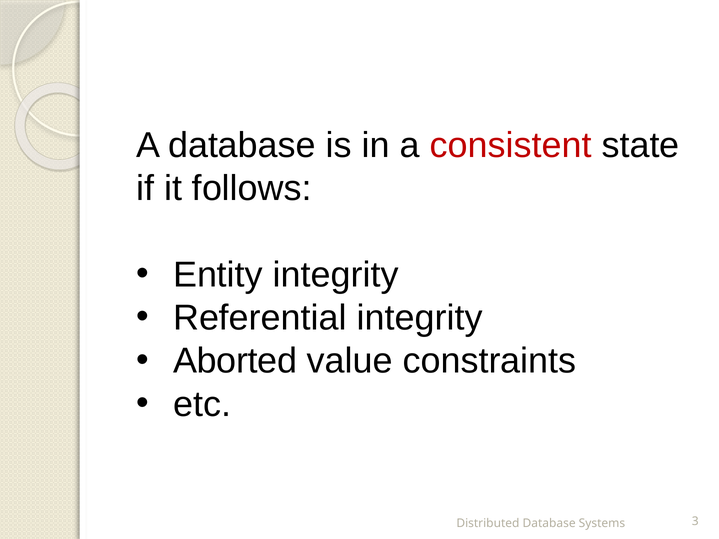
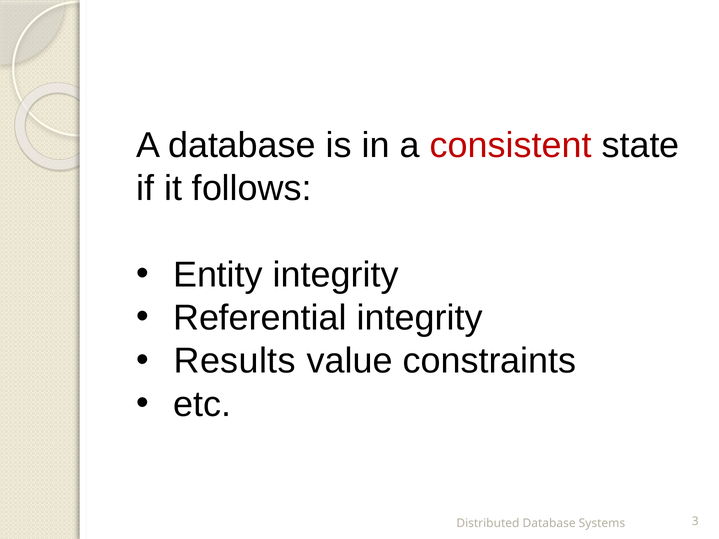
Aborted: Aborted -> Results
